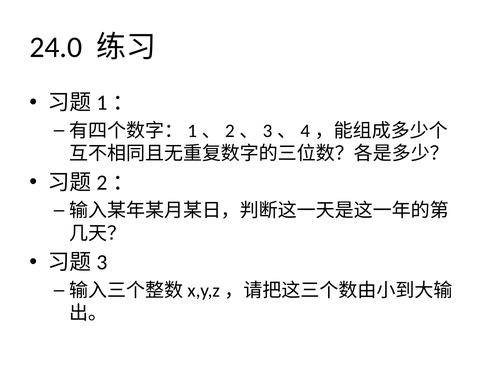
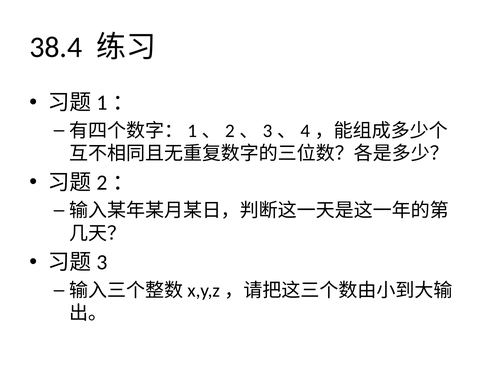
24.0: 24.0 -> 38.4
